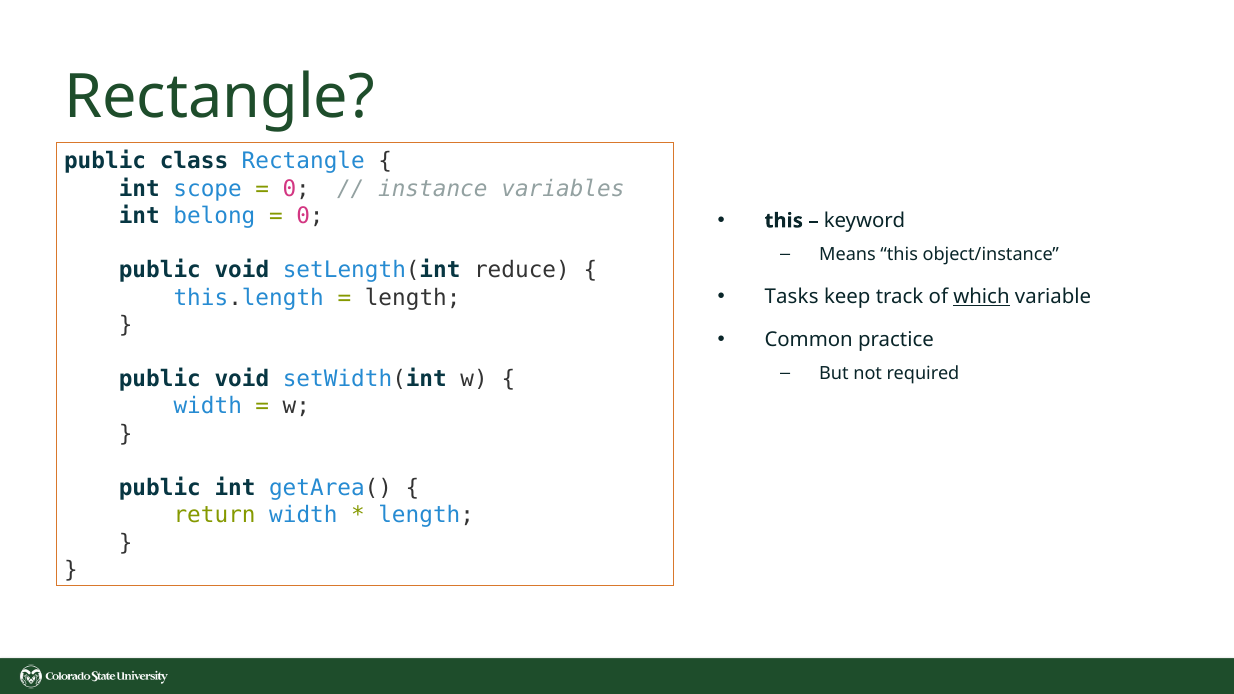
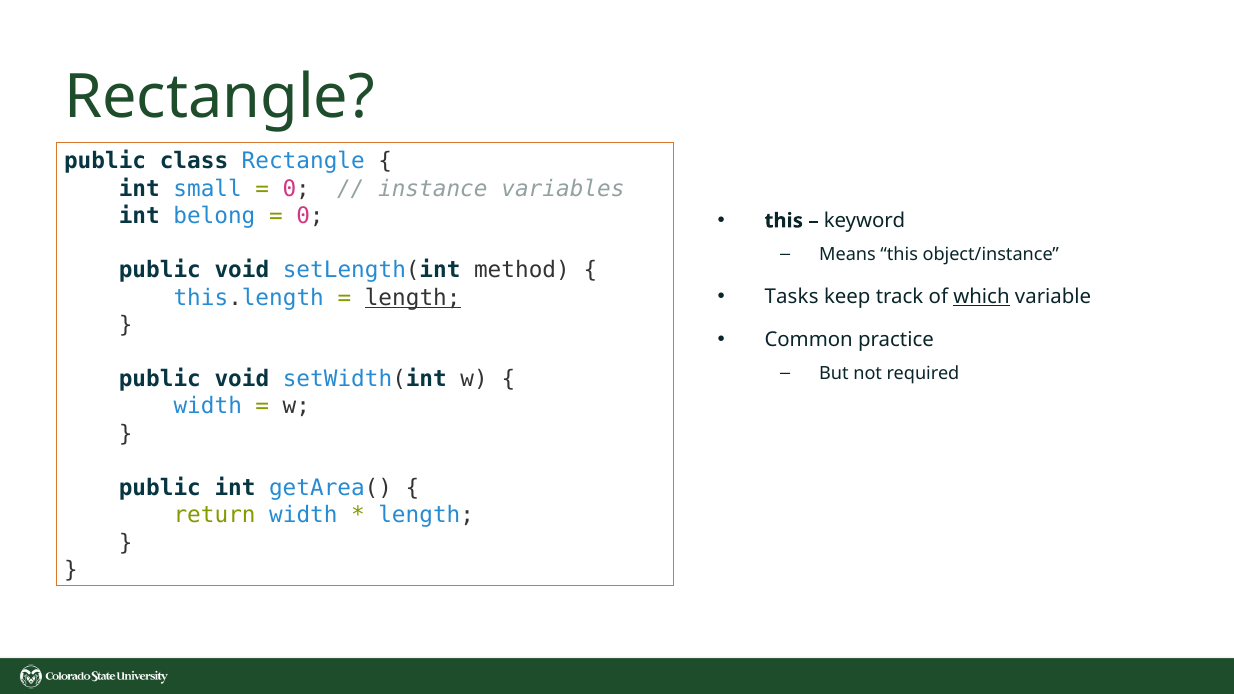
scope: scope -> small
reduce: reduce -> method
length at (413, 298) underline: none -> present
